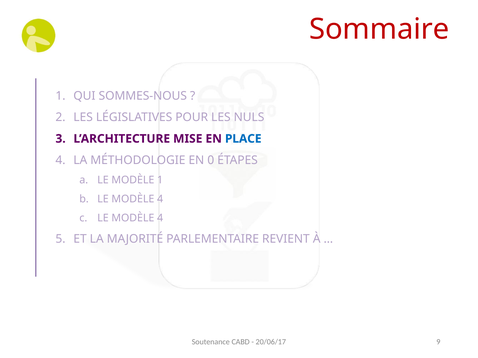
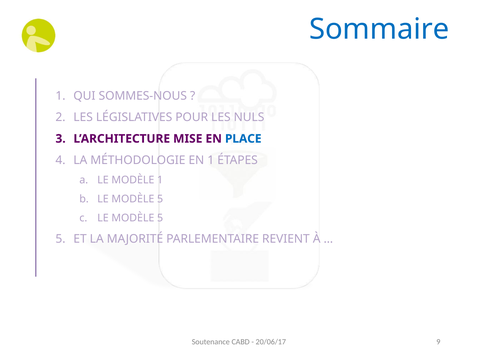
Sommaire colour: red -> blue
EN 0: 0 -> 1
4 at (160, 199): 4 -> 5
4 at (160, 218): 4 -> 5
